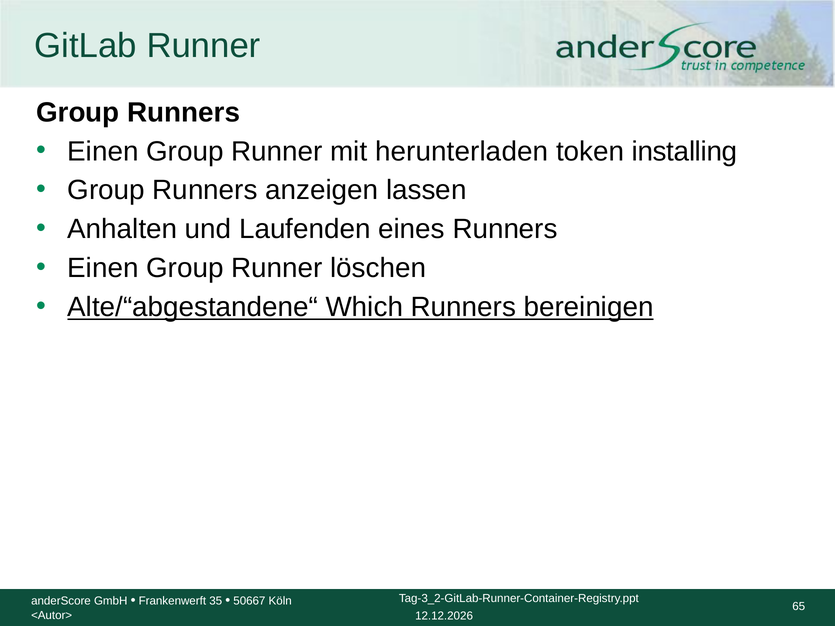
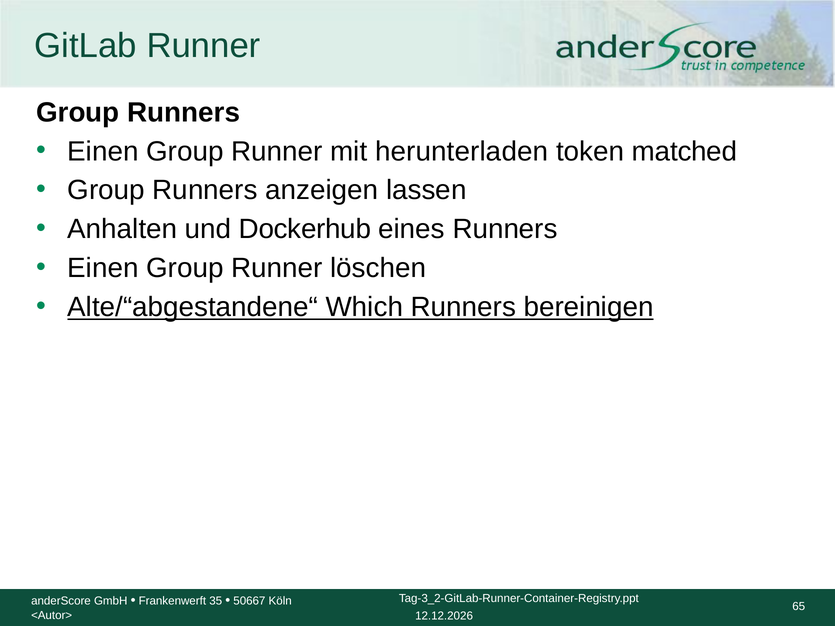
installing: installing -> matched
Laufenden: Laufenden -> Dockerhub
